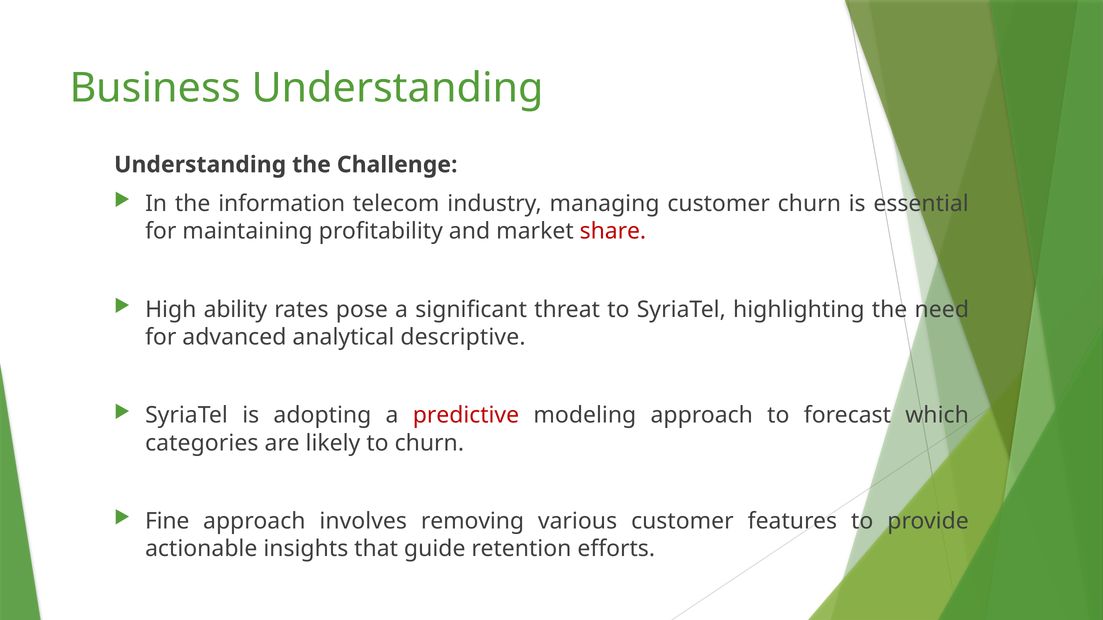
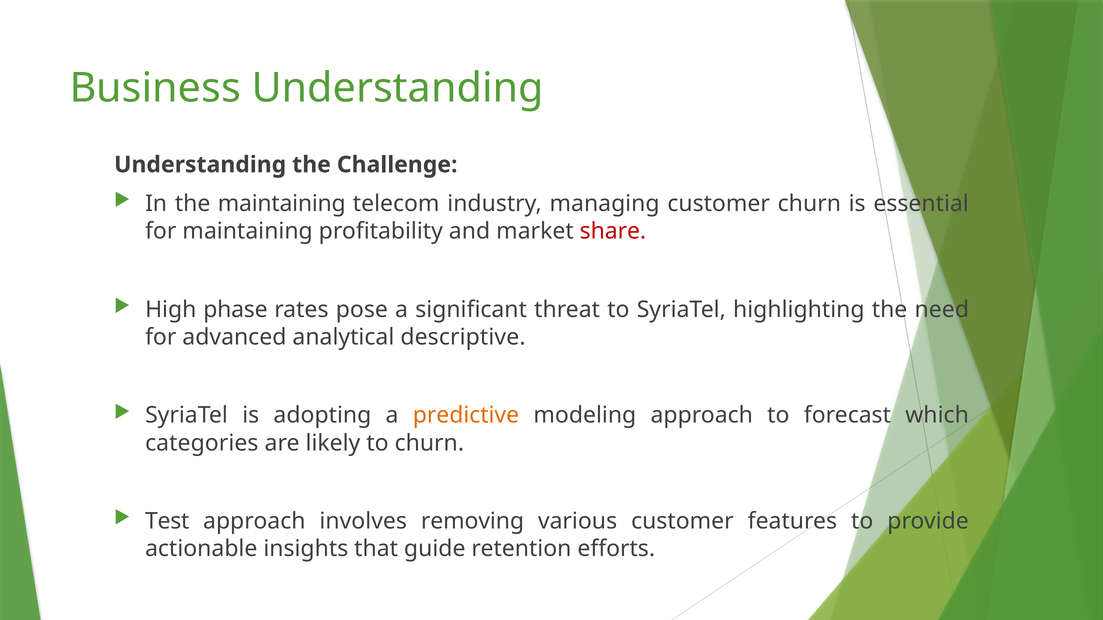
the information: information -> maintaining
ability: ability -> phase
predictive colour: red -> orange
Fine: Fine -> Test
